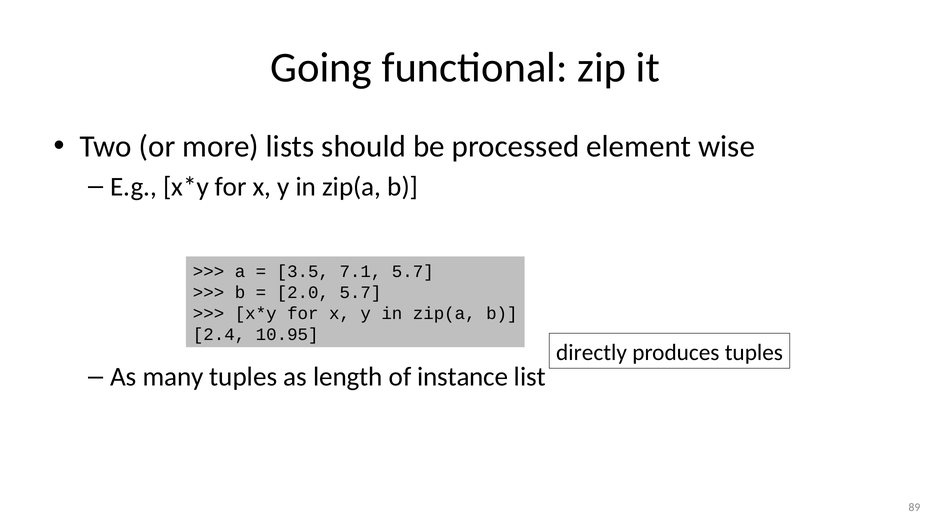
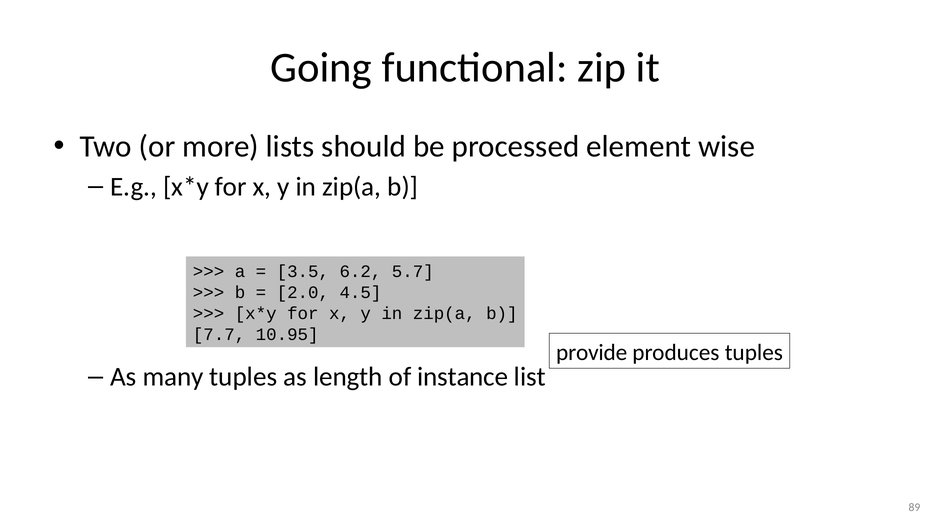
7.1: 7.1 -> 6.2
2.0 5.7: 5.7 -> 4.5
2.4: 2.4 -> 7.7
directly: directly -> provide
